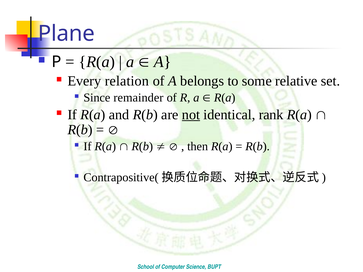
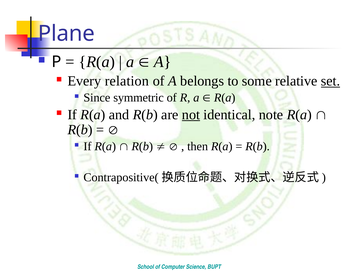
set underline: none -> present
remainder: remainder -> symmetric
rank: rank -> note
